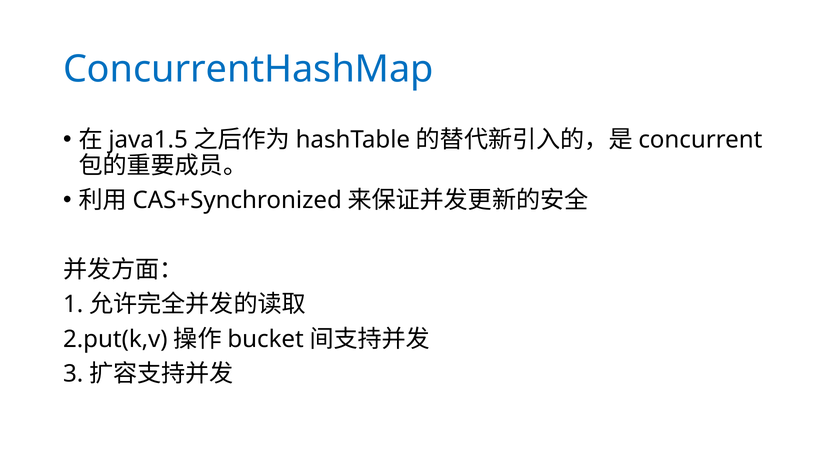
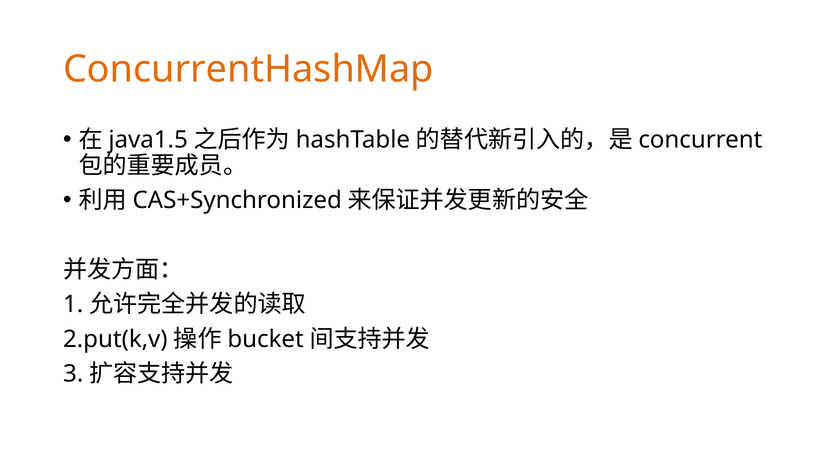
ConcurrentHashMap colour: blue -> orange
